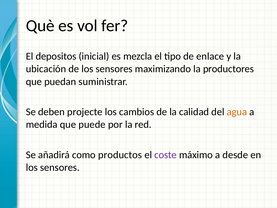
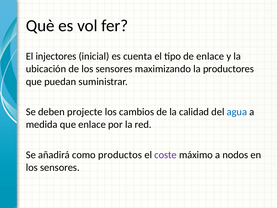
depositos: depositos -> injectores
mezcla: mezcla -> cuenta
agua colour: orange -> blue
que puede: puede -> enlace
desde: desde -> nodos
